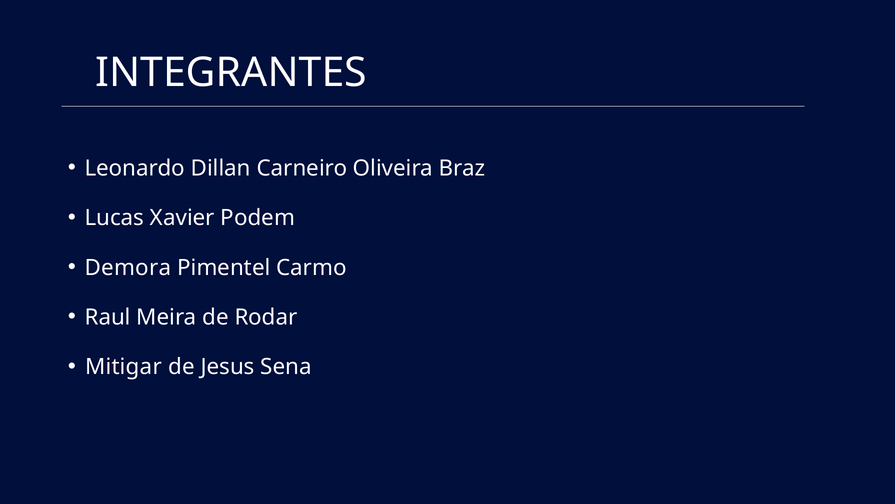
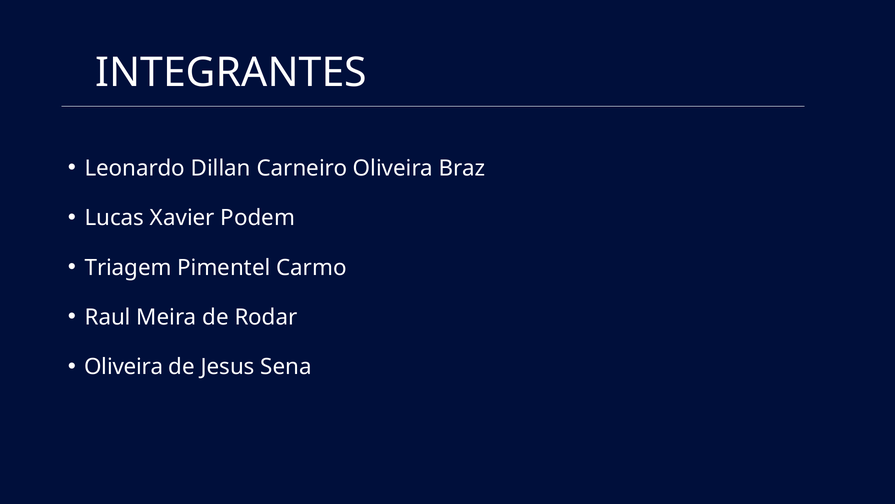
Demora: Demora -> Triagem
Mitigar at (124, 367): Mitigar -> Oliveira
